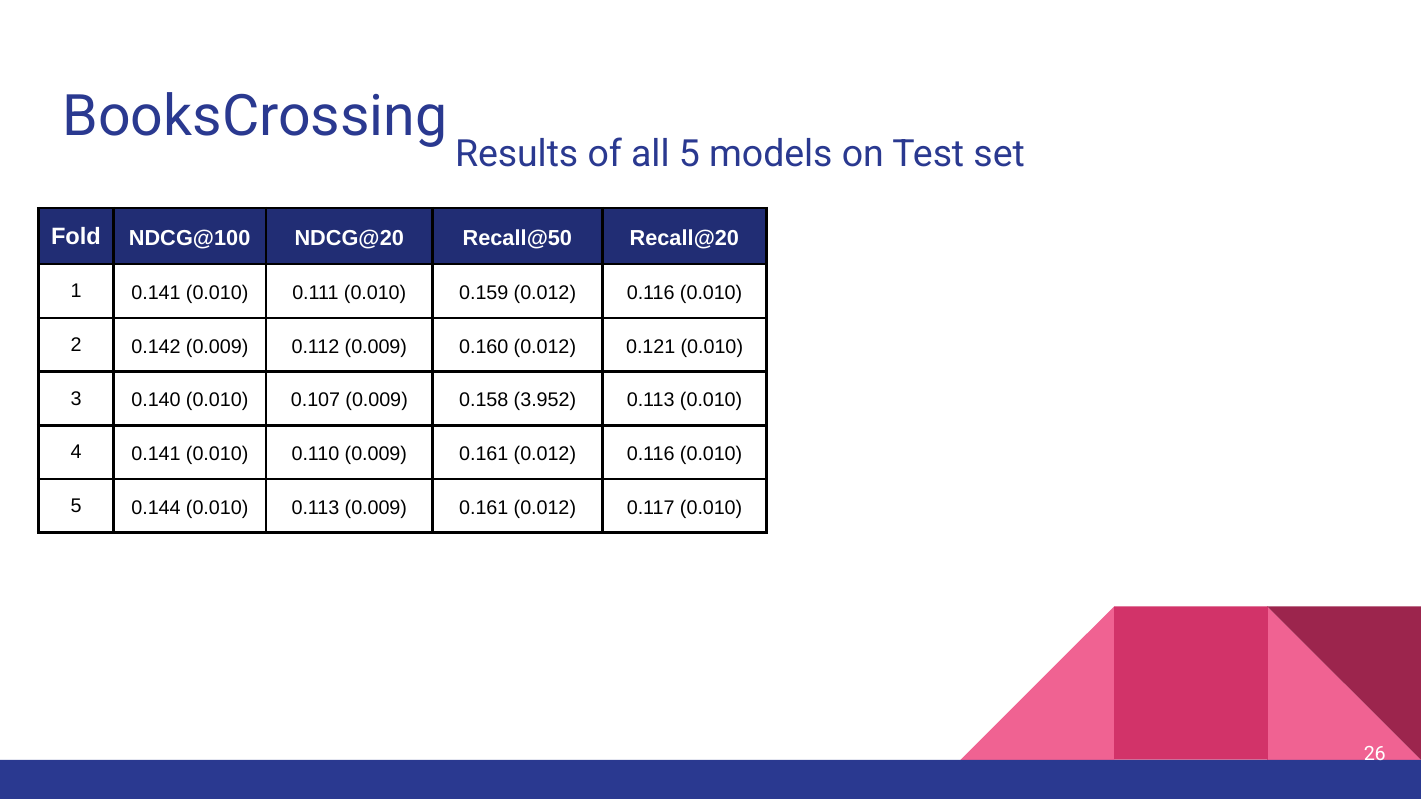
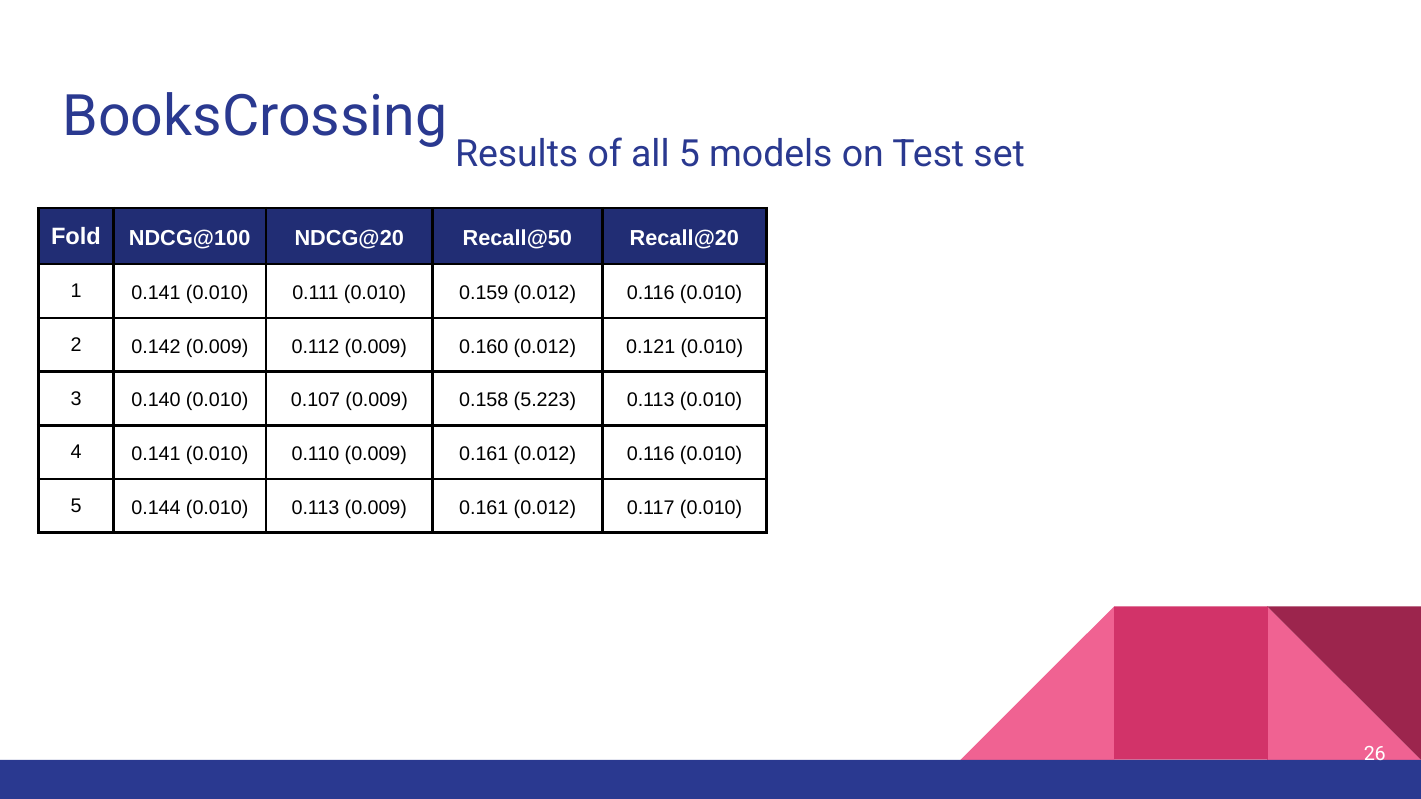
3.952: 3.952 -> 5.223
